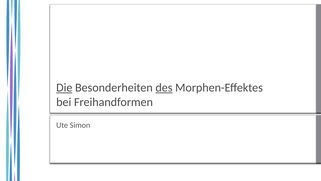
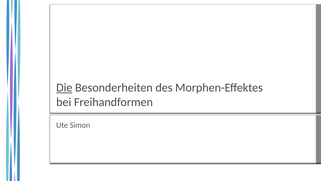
des underline: present -> none
